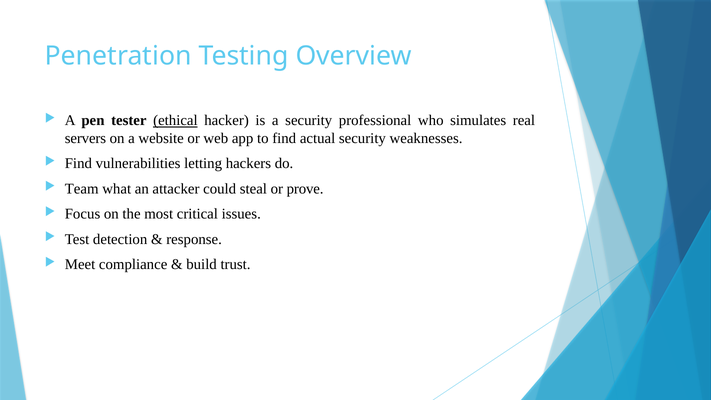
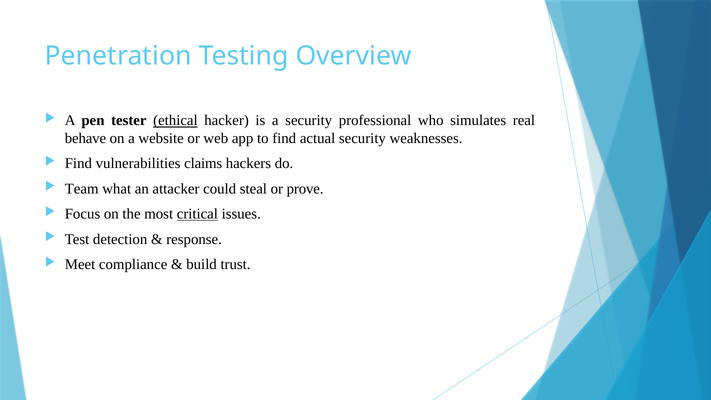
servers: servers -> behave
letting: letting -> claims
critical underline: none -> present
